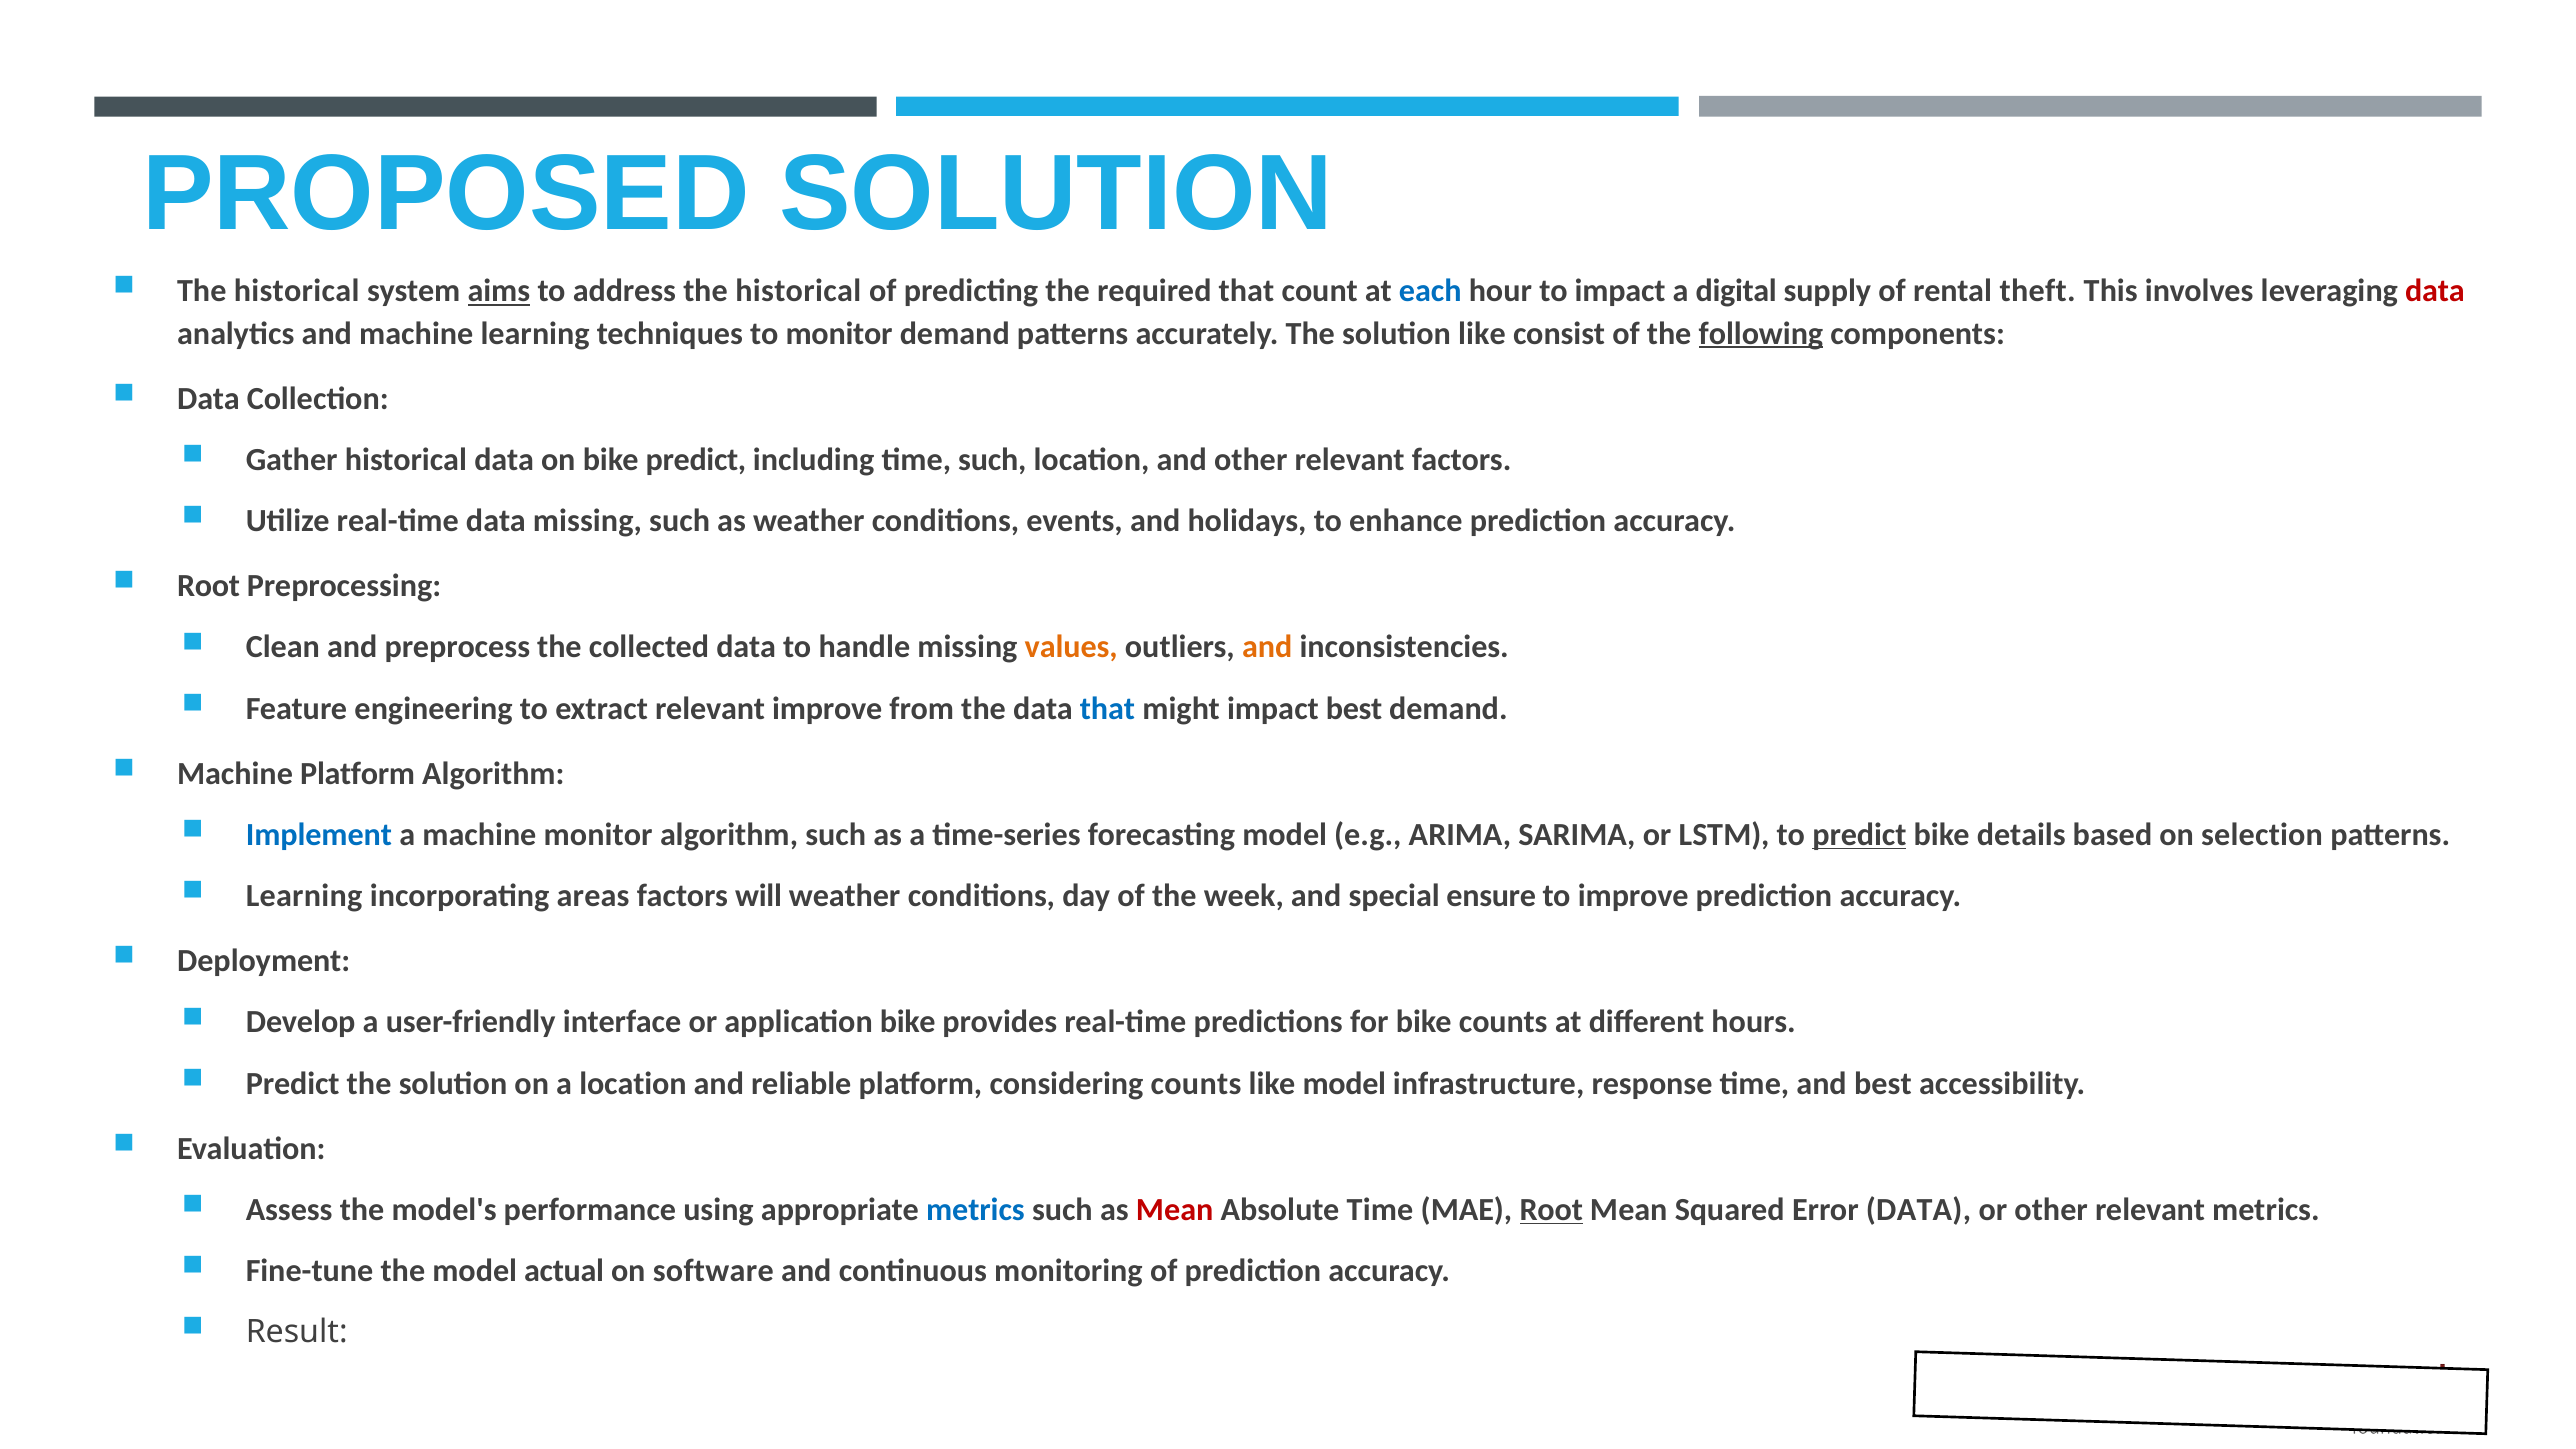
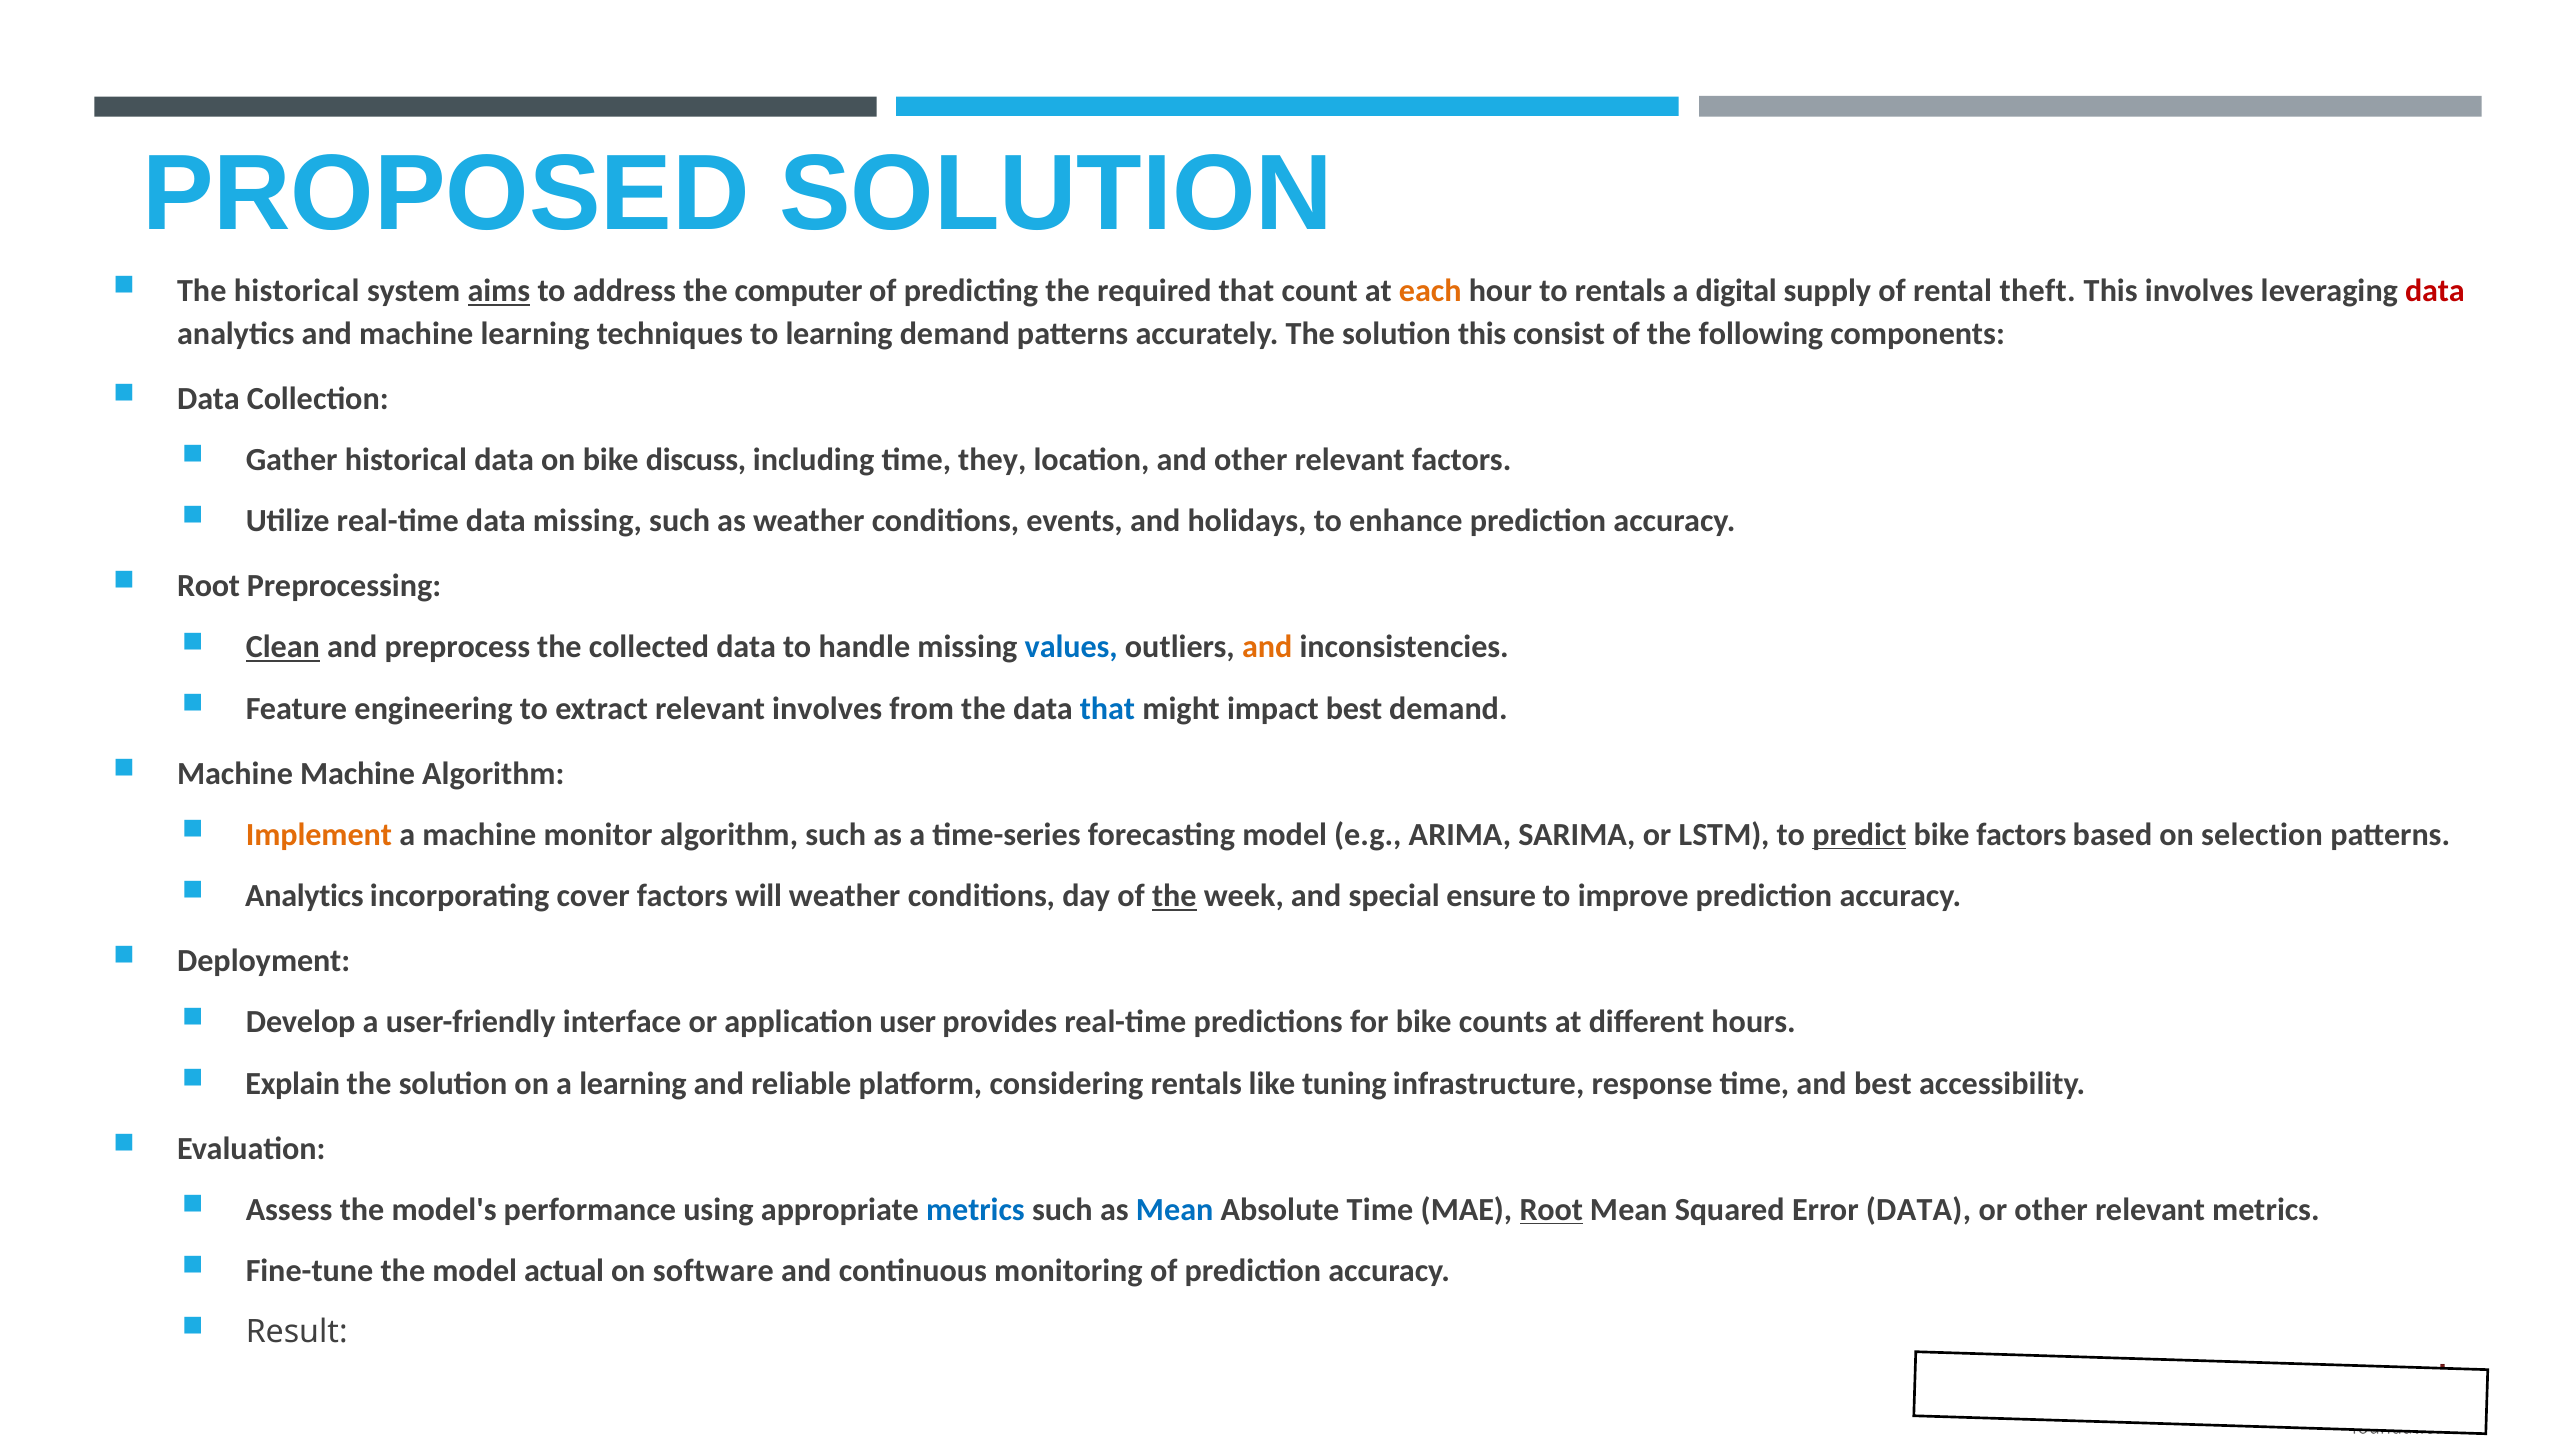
address the historical: historical -> computer
each colour: blue -> orange
to impact: impact -> rentals
to monitor: monitor -> learning
solution like: like -> this
following underline: present -> none
bike predict: predict -> discuss
time such: such -> they
Clean underline: none -> present
values colour: orange -> blue
relevant improve: improve -> involves
Machine Platform: Platform -> Machine
Implement colour: blue -> orange
bike details: details -> factors
Learning at (304, 896): Learning -> Analytics
areas: areas -> cover
the at (1174, 896) underline: none -> present
application bike: bike -> user
Predict at (293, 1083): Predict -> Explain
a location: location -> learning
considering counts: counts -> rentals
like model: model -> tuning
Mean at (1175, 1210) colour: red -> blue
